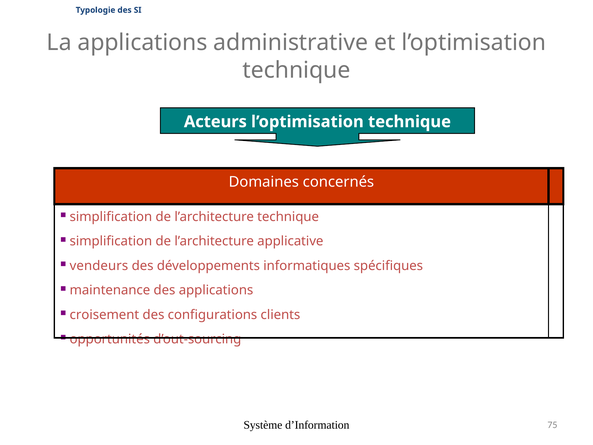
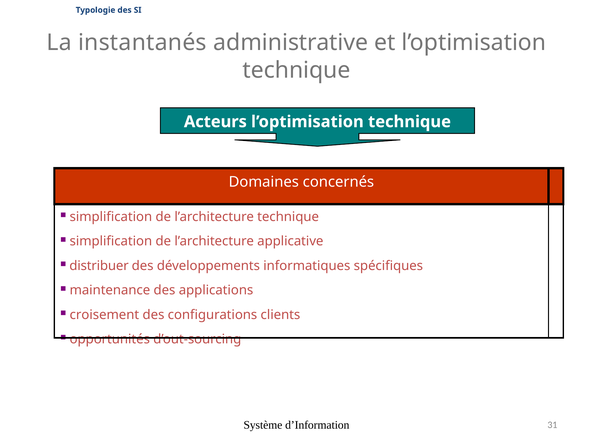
La applications: applications -> instantanés
vendeurs: vendeurs -> distribuer
75: 75 -> 31
